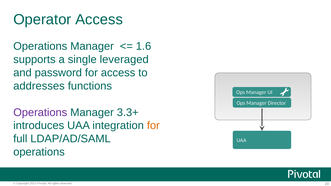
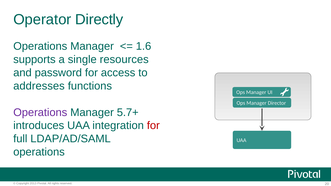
Operator Access: Access -> Directly
leveraged: leveraged -> resources
3.3+: 3.3+ -> 5.7+
for at (153, 126) colour: orange -> red
